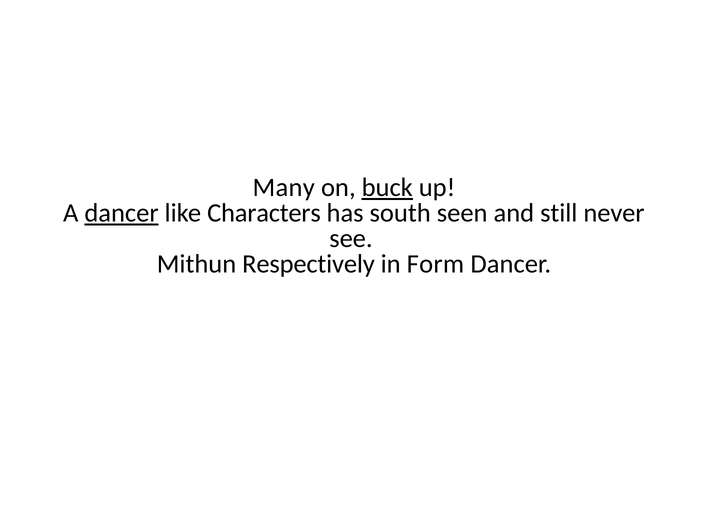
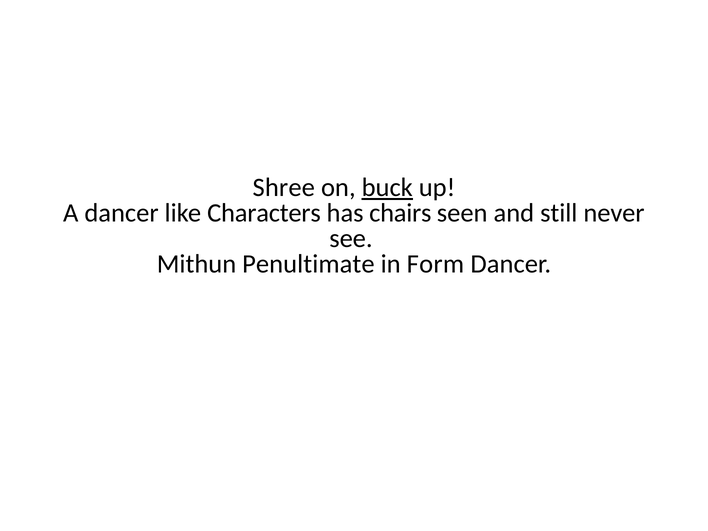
Many: Many -> Shree
dancer at (122, 213) underline: present -> none
south: south -> chairs
Respectively: Respectively -> Penultimate
